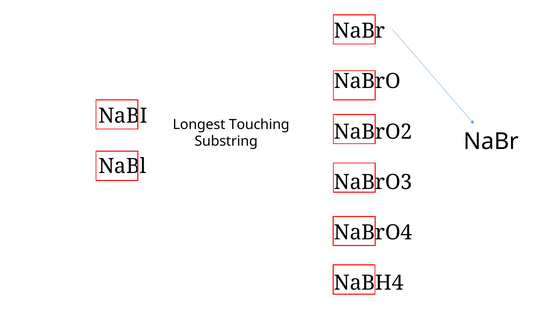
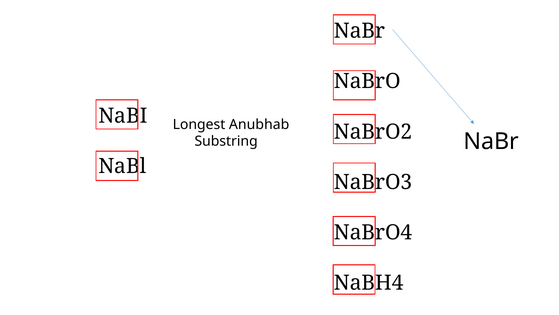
Touching: Touching -> Anubhab
